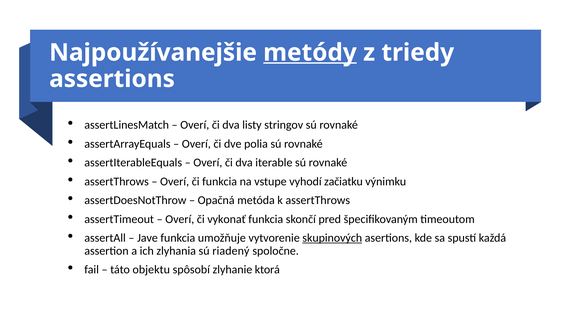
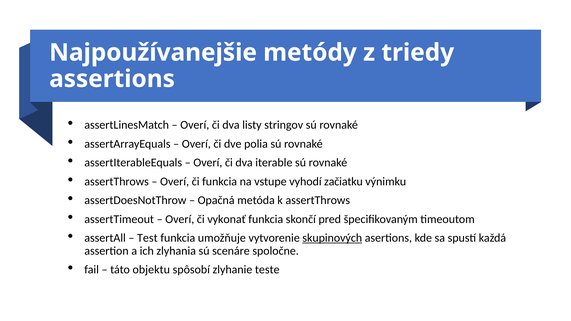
metódy underline: present -> none
Jave: Jave -> Test
riadený: riadený -> scenáre
ktorá: ktorá -> teste
